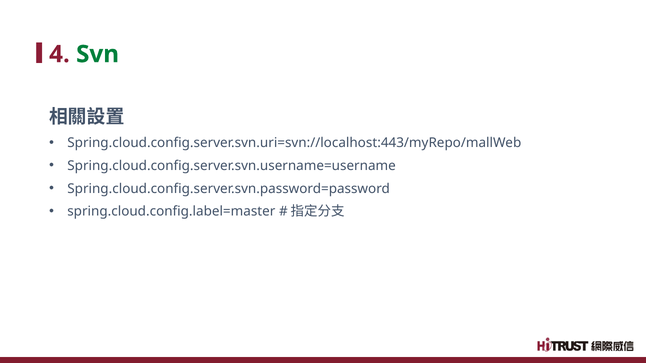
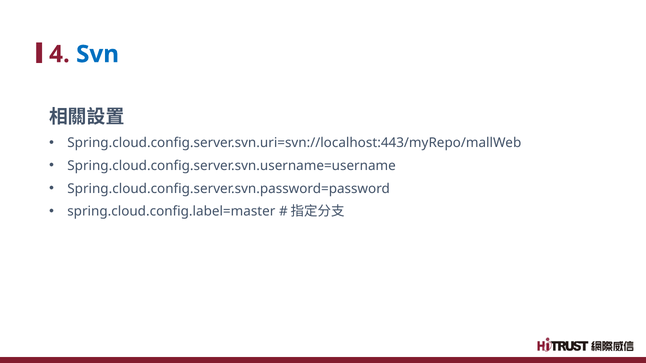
Svn colour: green -> blue
